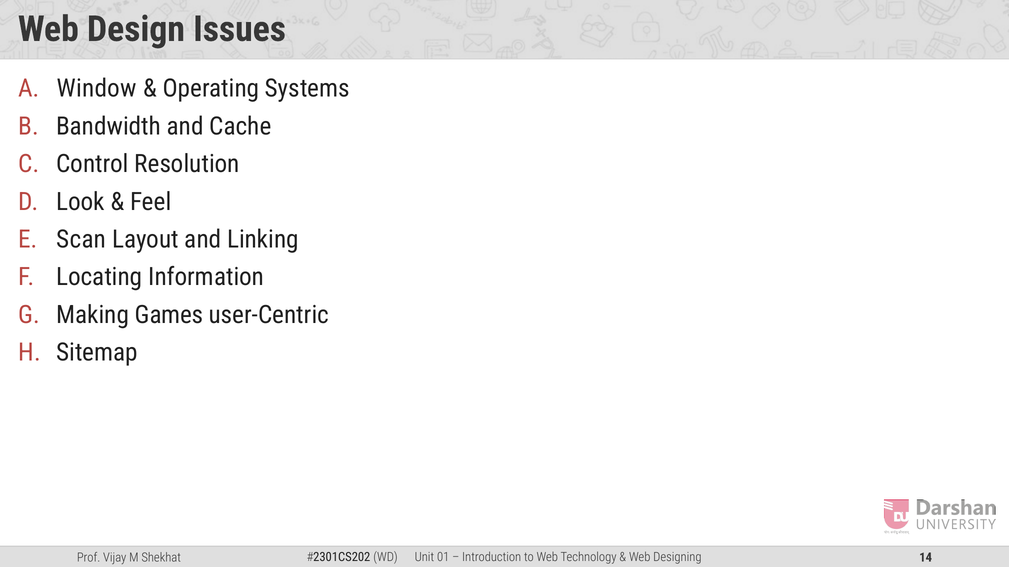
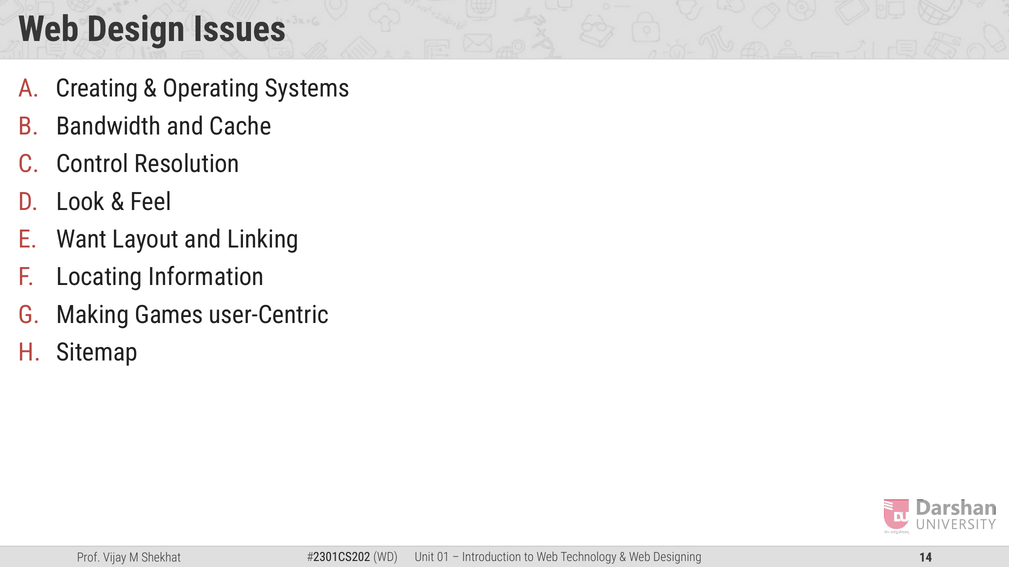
Window: Window -> Creating
Scan: Scan -> Want
